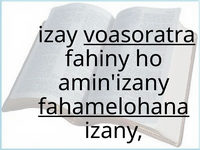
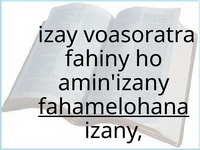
voasoratra underline: present -> none
